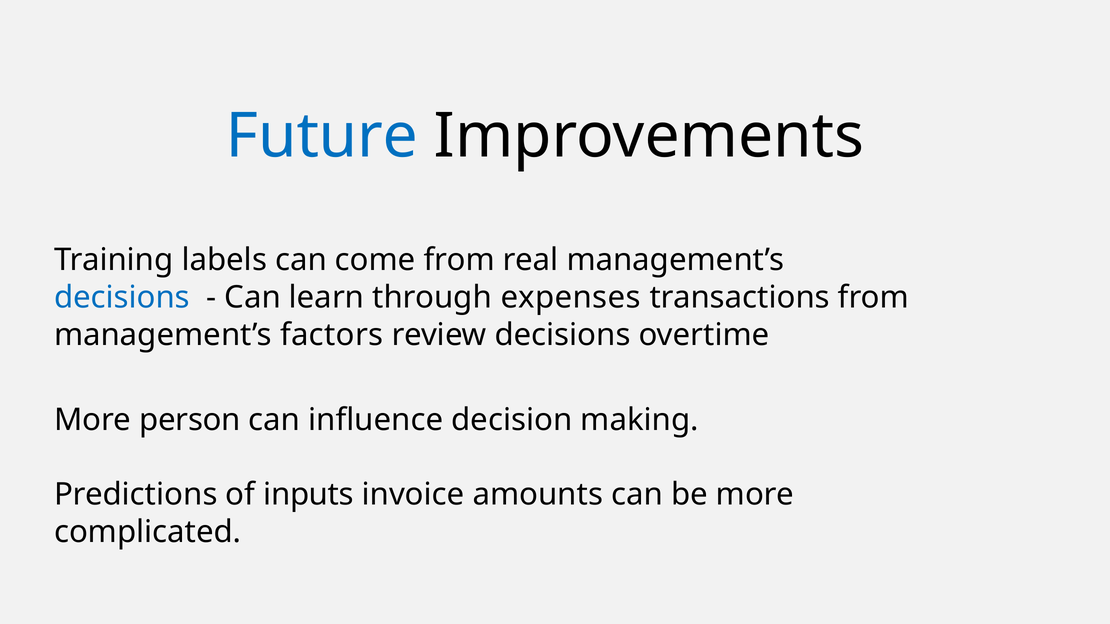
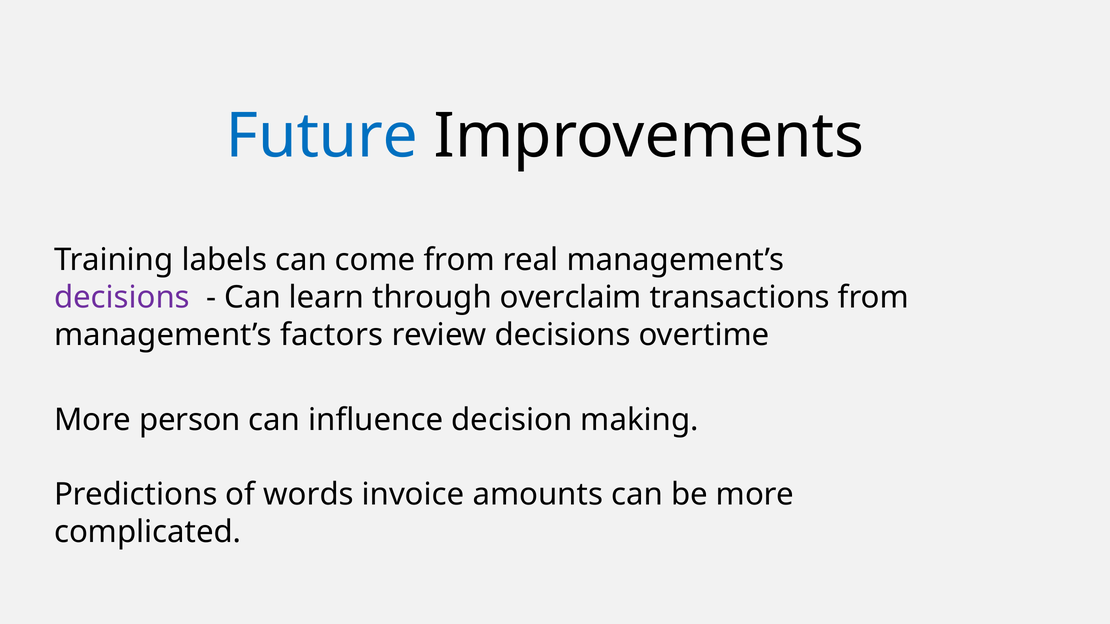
decisions at (122, 298) colour: blue -> purple
expenses: expenses -> overclaim
inputs: inputs -> words
